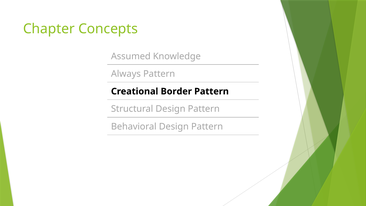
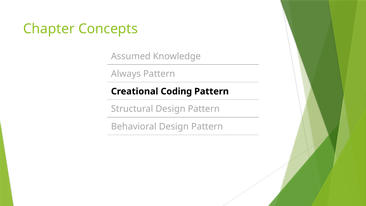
Border: Border -> Coding
